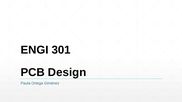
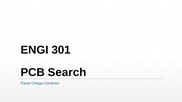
Design: Design -> Search
